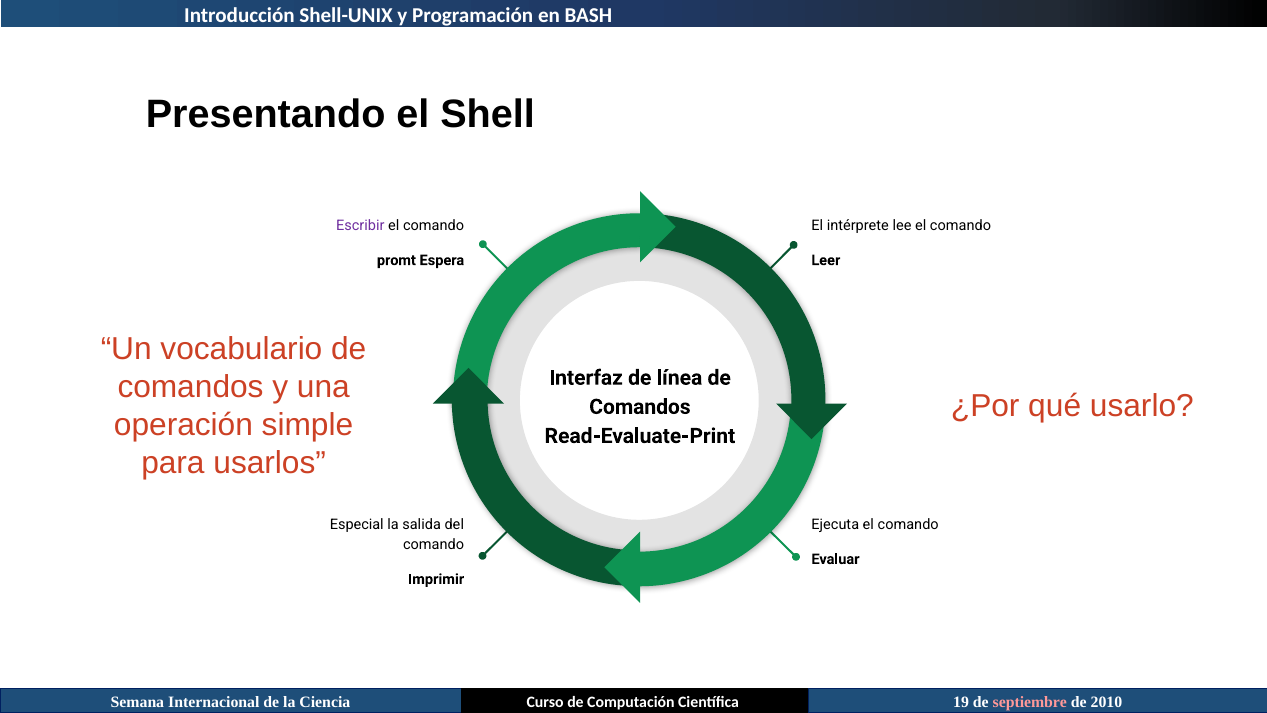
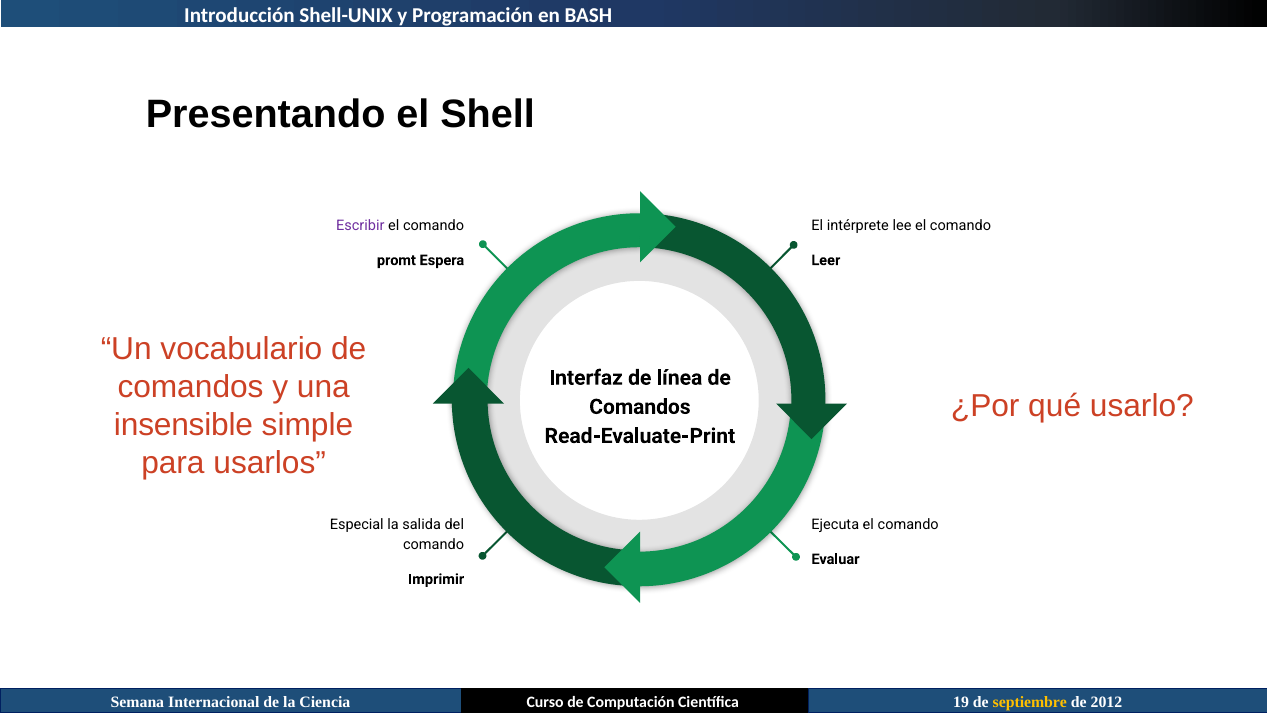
operación: operación -> insensible
septiembre colour: pink -> yellow
2010: 2010 -> 2012
